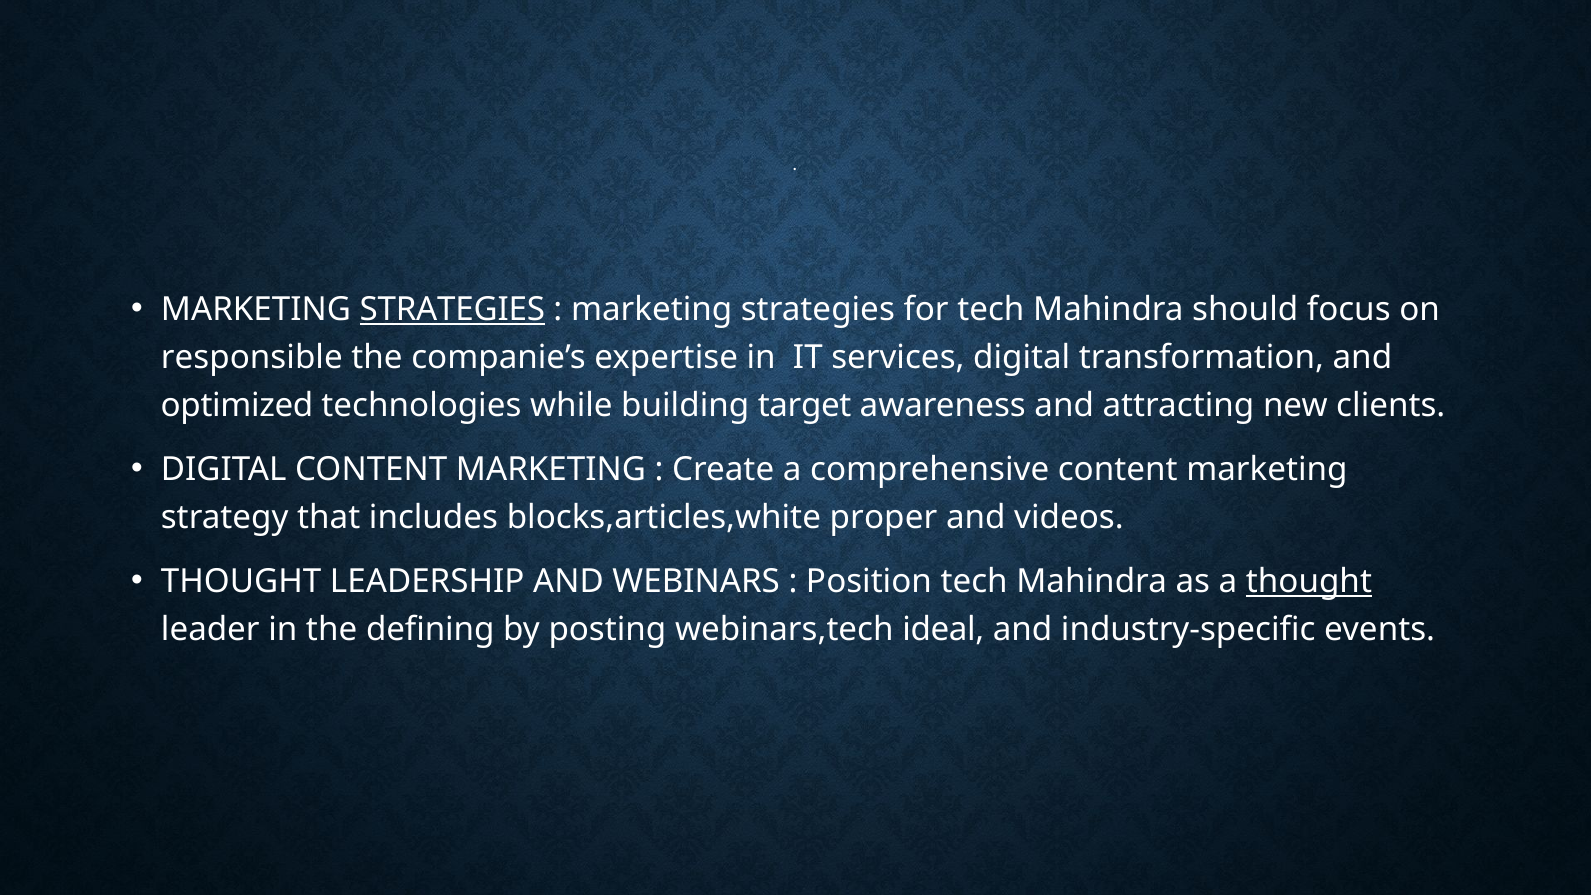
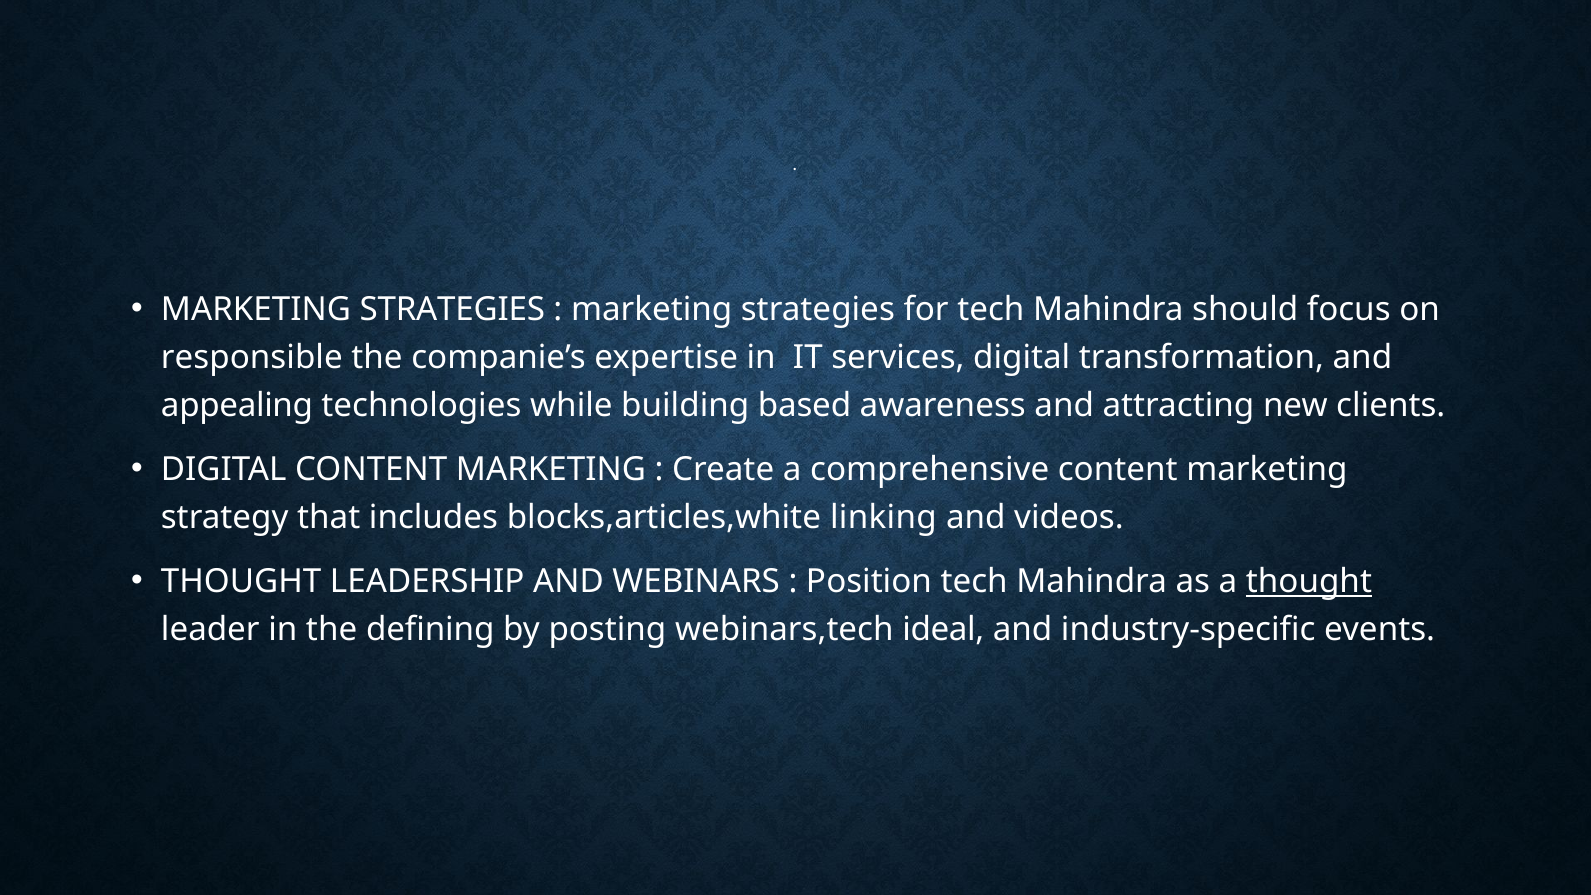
STRATEGIES at (452, 310) underline: present -> none
optimized: optimized -> appealing
target: target -> based
proper: proper -> linking
